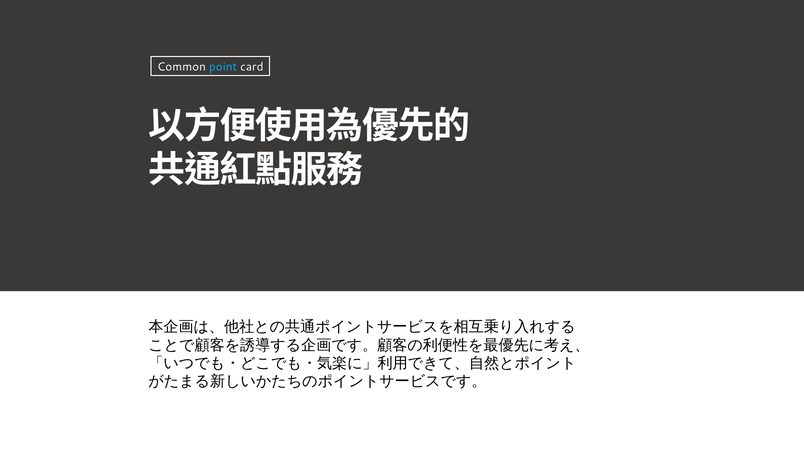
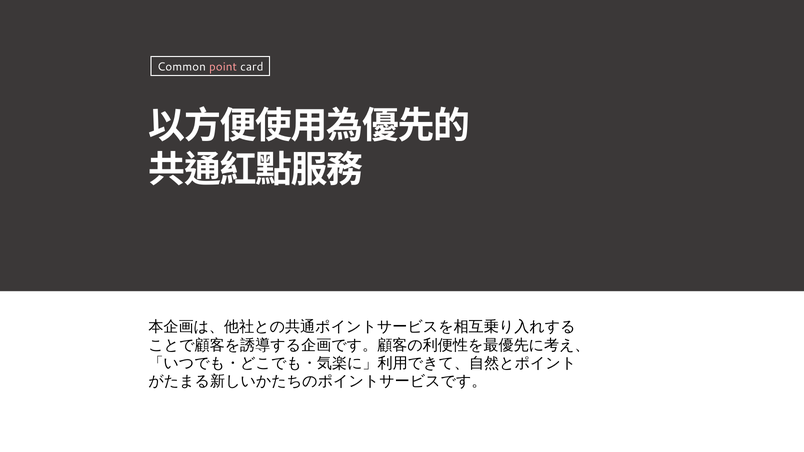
point colour: light blue -> pink
